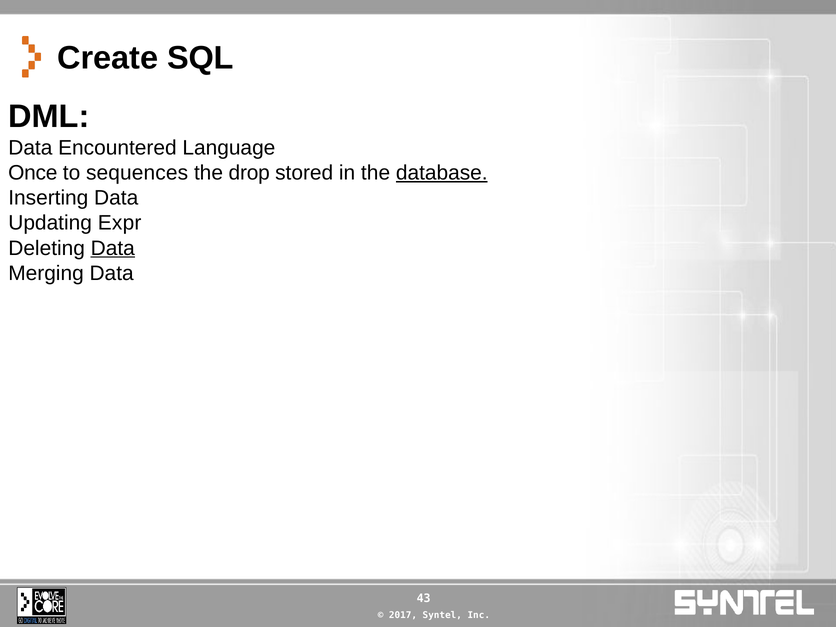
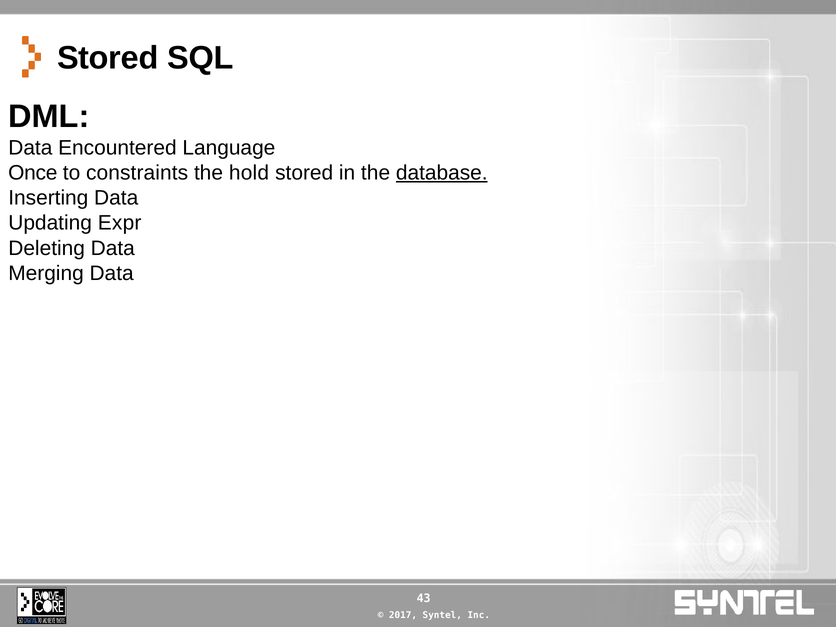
Create at (108, 58): Create -> Stored
sequences: sequences -> constraints
drop: drop -> hold
Data at (113, 248) underline: present -> none
